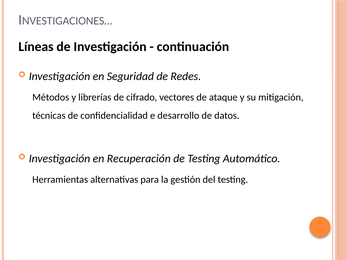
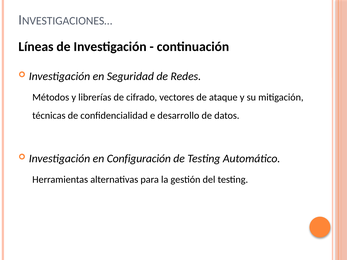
Recuperación: Recuperación -> Configuración
